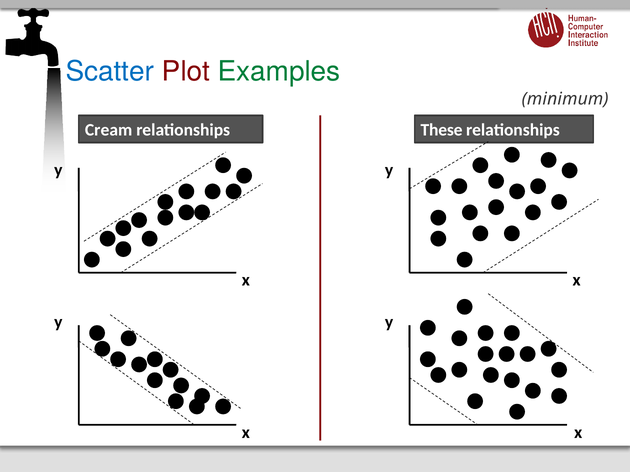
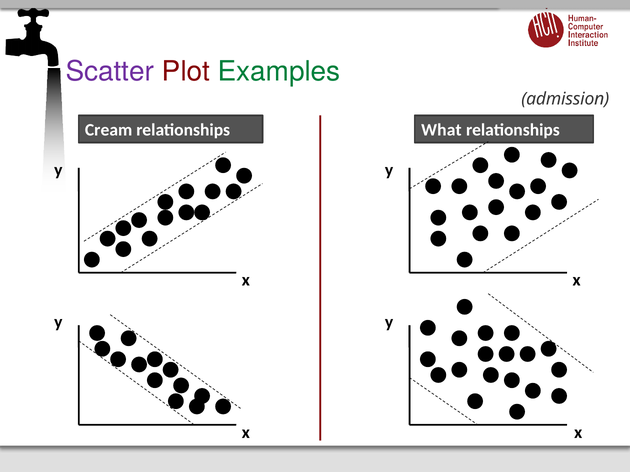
Scatter colour: blue -> purple
minimum: minimum -> admission
These: These -> What
